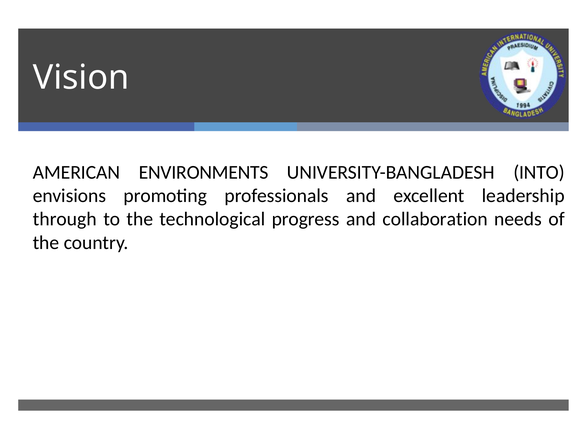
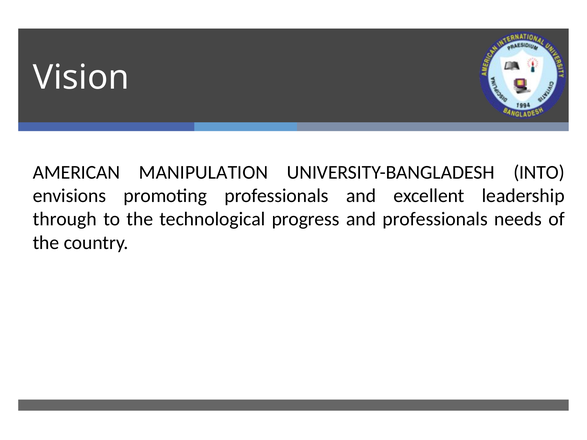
ENVIRONMENTS: ENVIRONMENTS -> MANIPULATION
and collaboration: collaboration -> professionals
